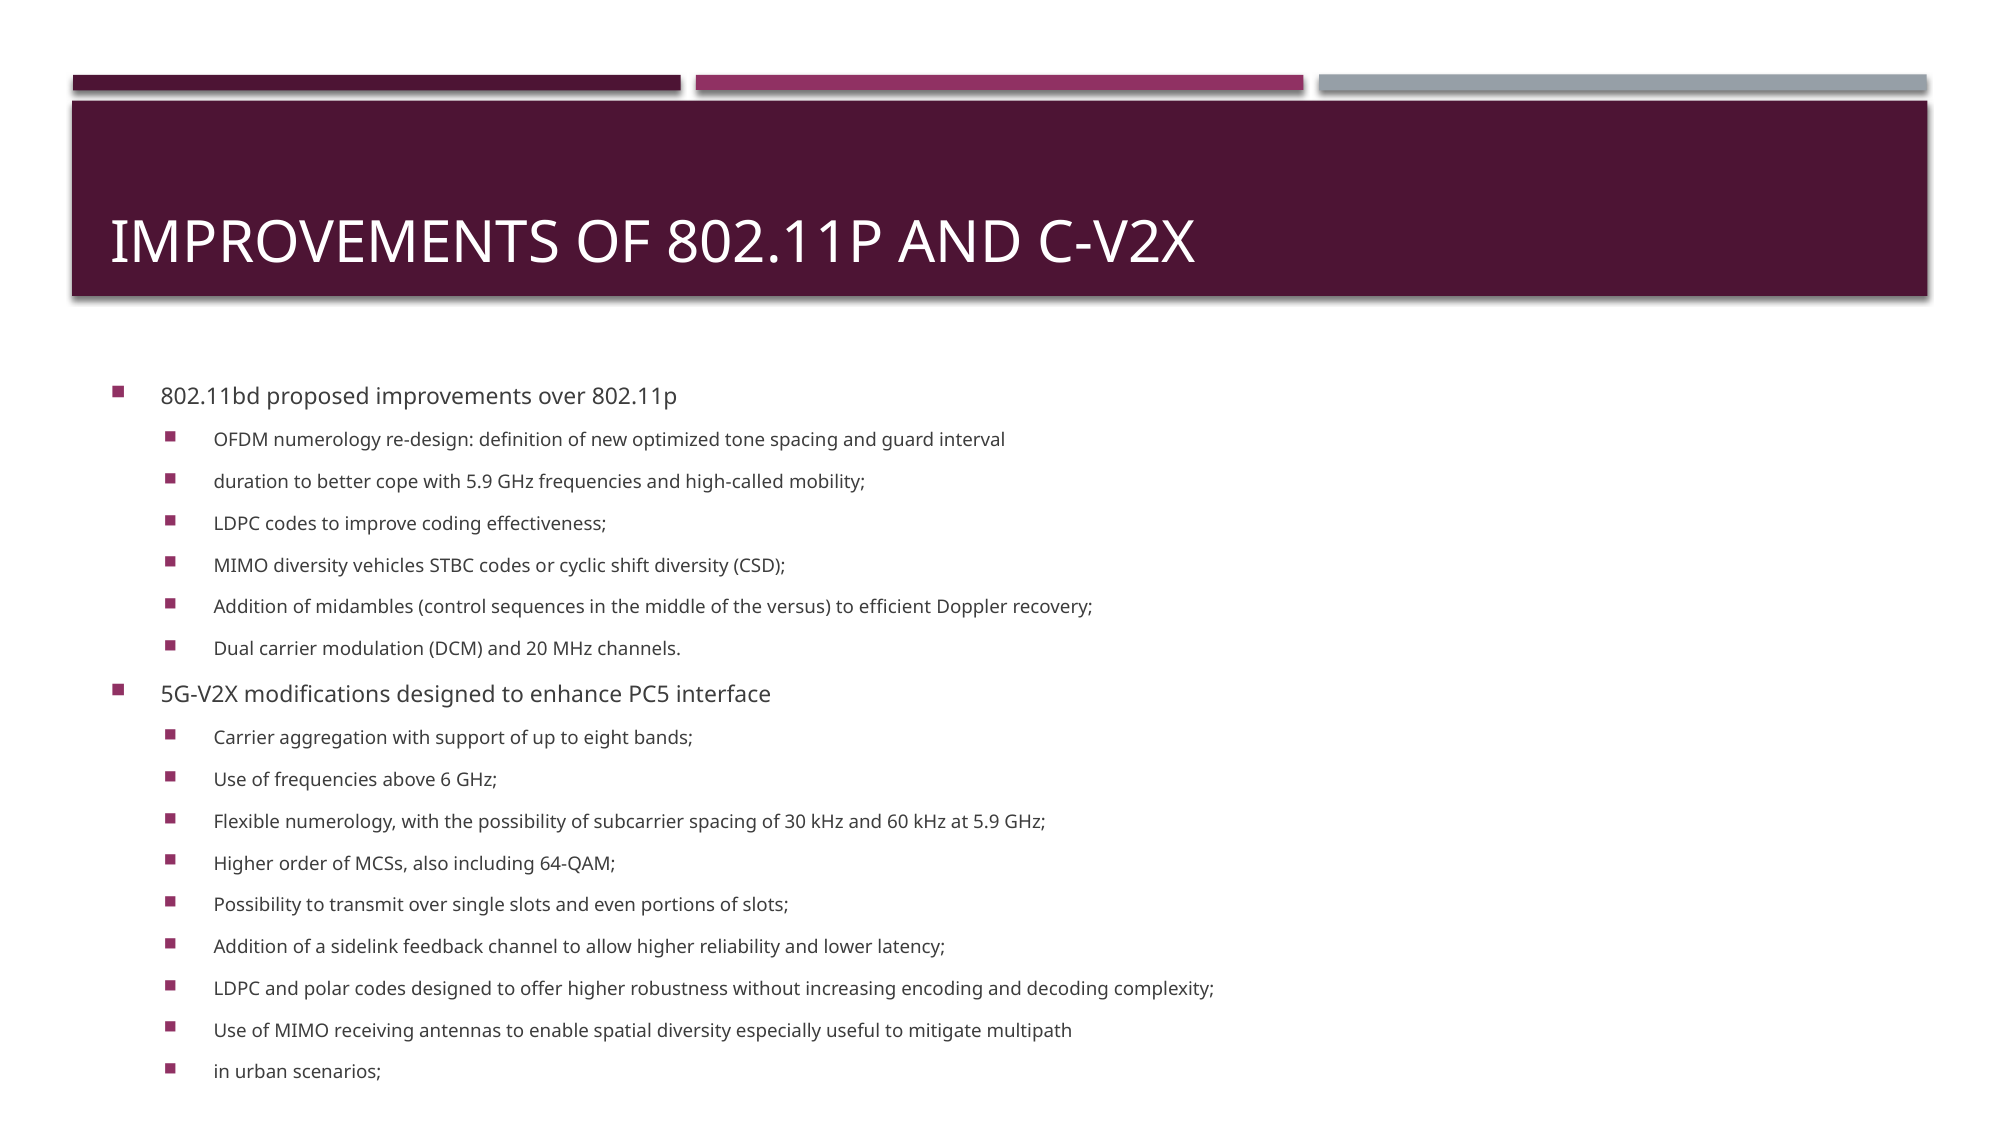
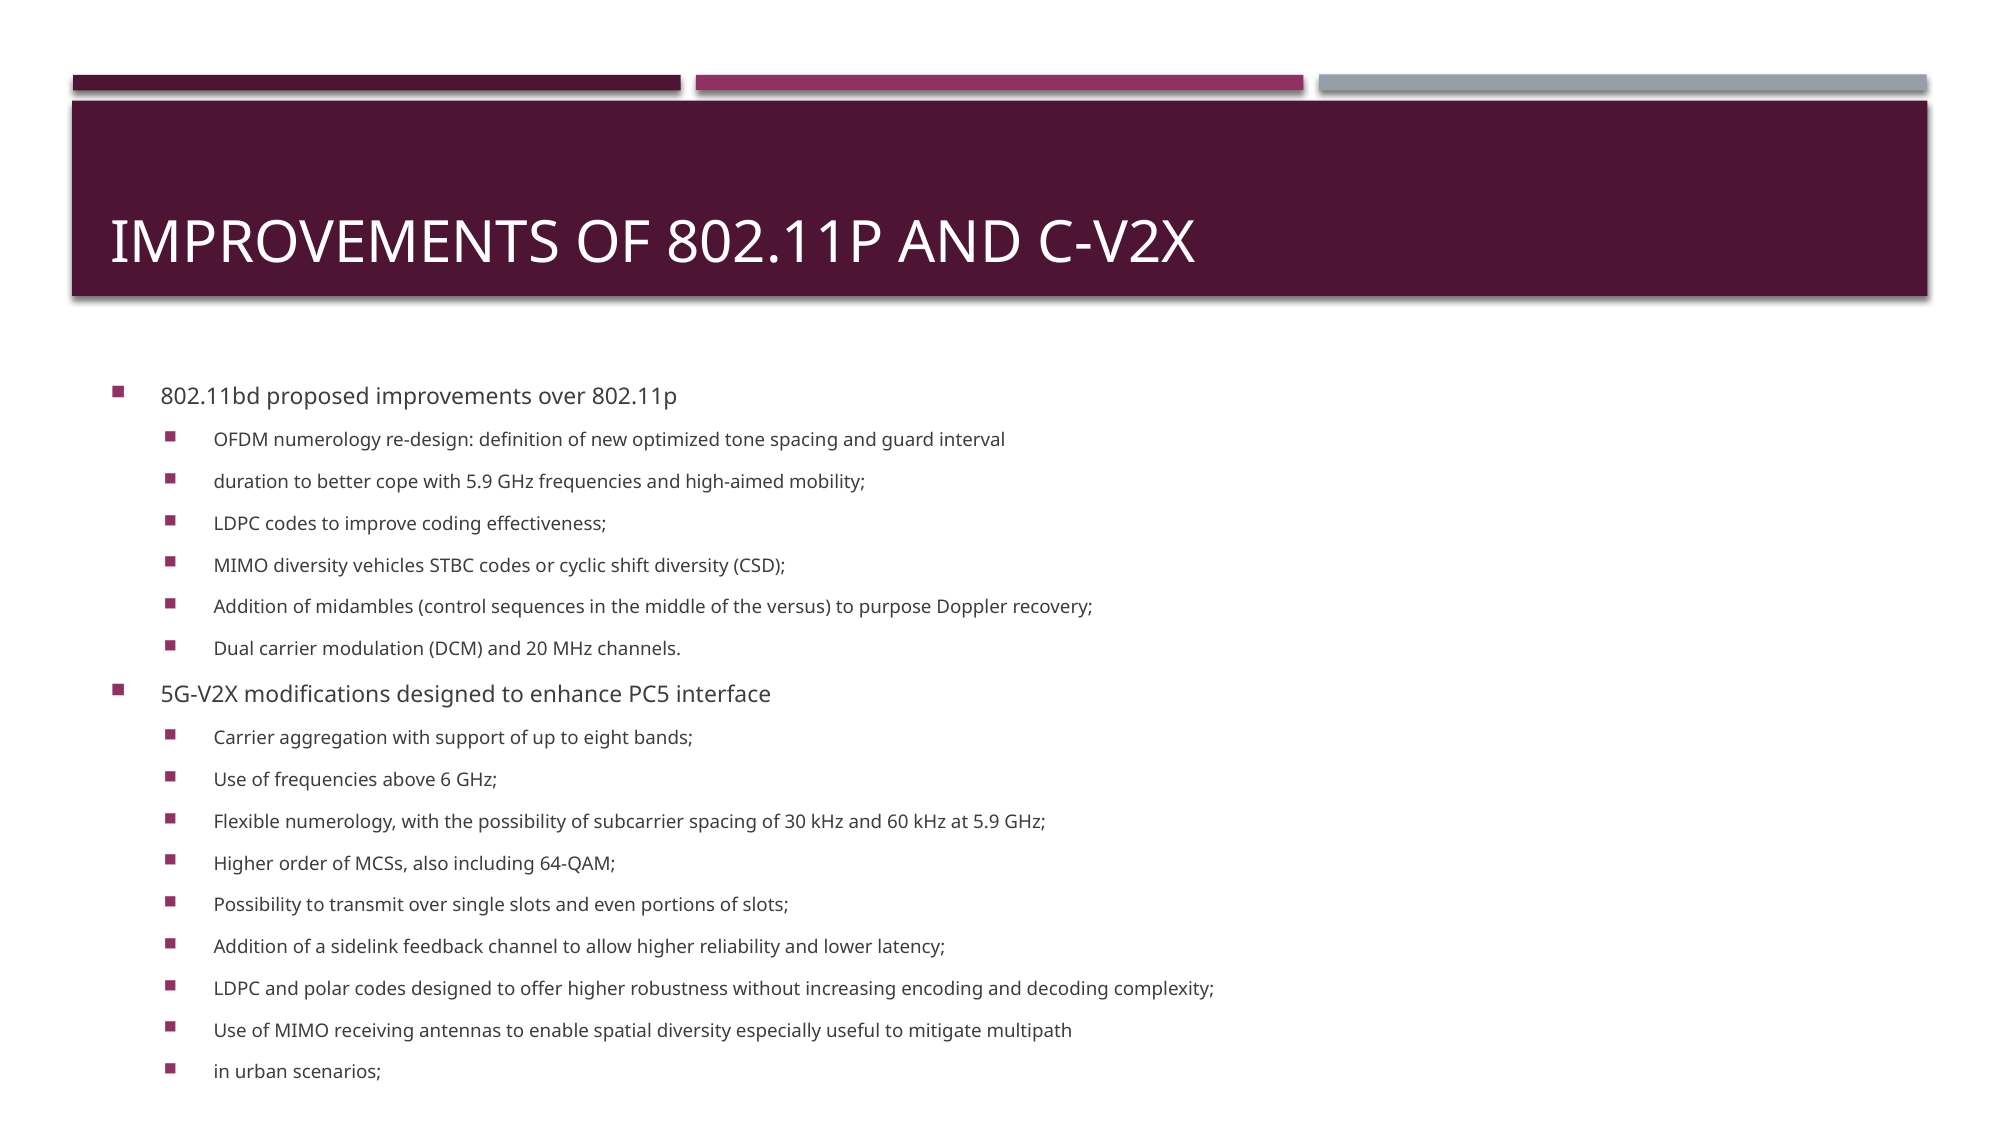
high-called: high-called -> high-aimed
efficient: efficient -> purpose
